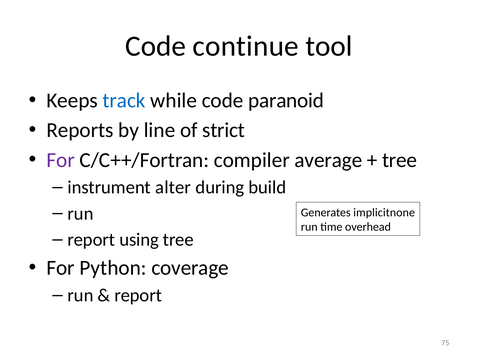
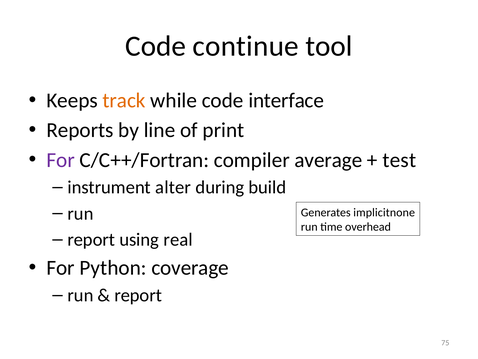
track colour: blue -> orange
paranoid: paranoid -> interface
strict: strict -> print
tree at (399, 160): tree -> test
using tree: tree -> real
